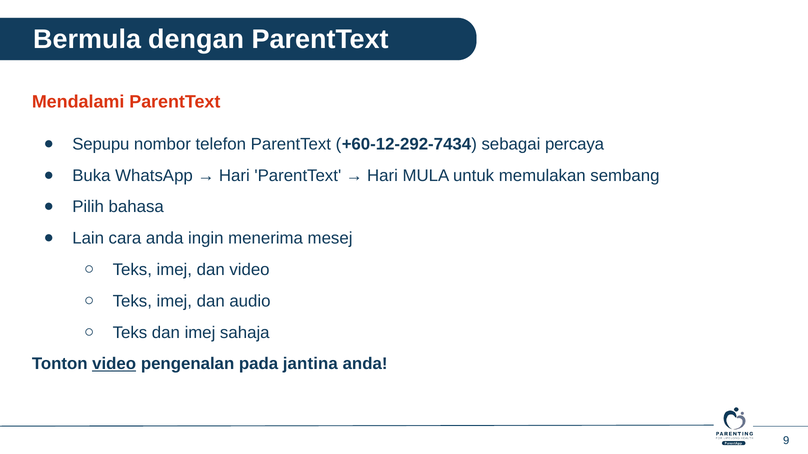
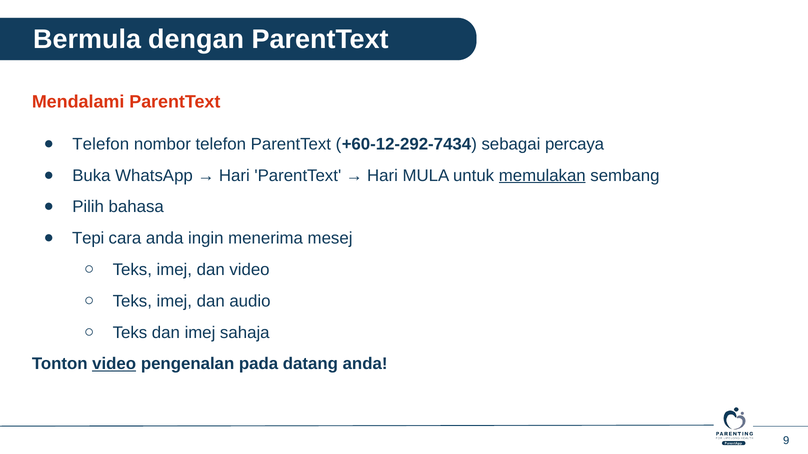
Sepupu at (101, 144): Sepupu -> Telefon
memulakan underline: none -> present
Lain: Lain -> Tepi
jantina: jantina -> datang
